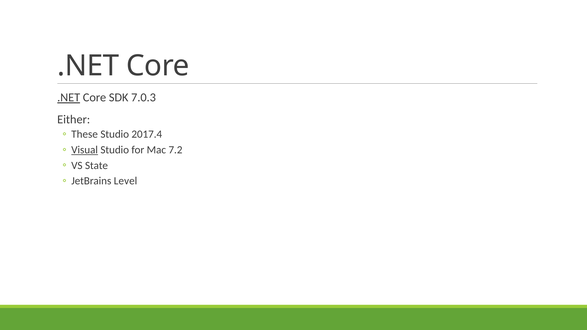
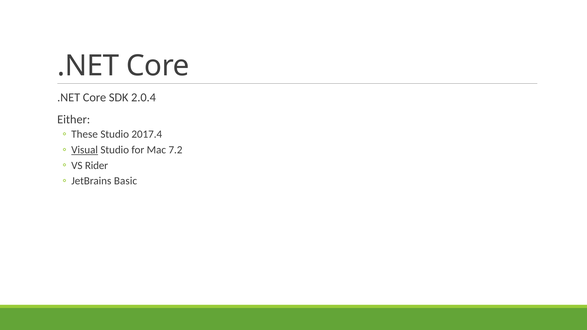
.NET at (69, 98) underline: present -> none
7.0.3: 7.0.3 -> 2.0.4
State: State -> Rider
Level: Level -> Basic
